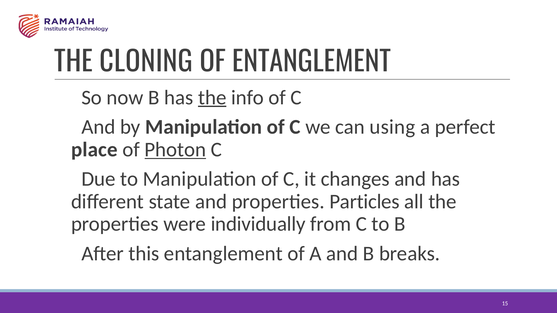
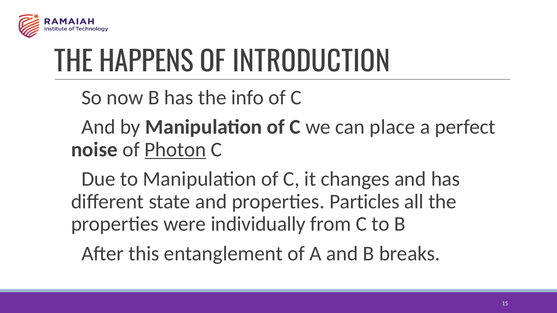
CLONING: CLONING -> HAPPENS
OF ENTANGLEMENT: ENTANGLEMENT -> INTRODUCTION
the at (212, 98) underline: present -> none
using: using -> place
place: place -> noise
